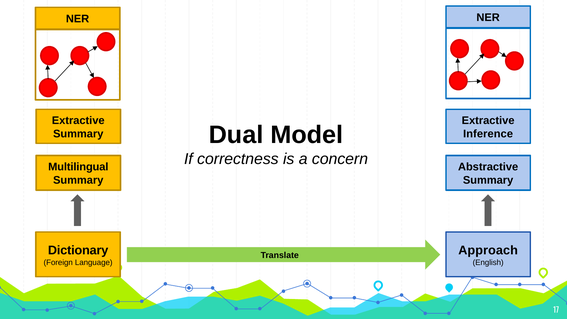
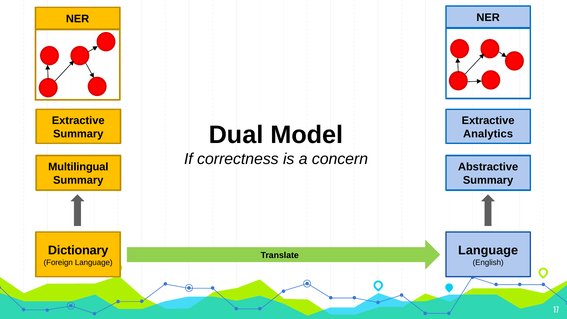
Inference: Inference -> Analytics
Approach at (488, 250): Approach -> Language
